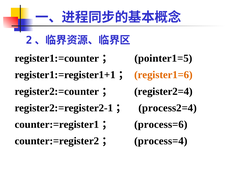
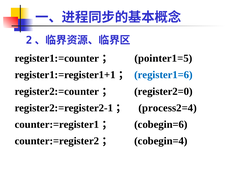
register1=6 colour: orange -> blue
register2=4: register2=4 -> register2=0
process=6: process=6 -> cobegin=6
process=4: process=4 -> cobegin=4
